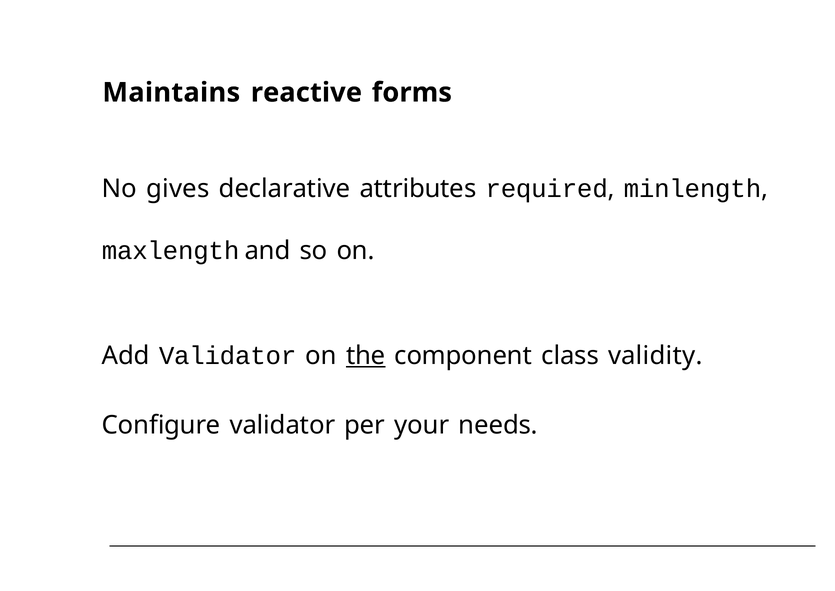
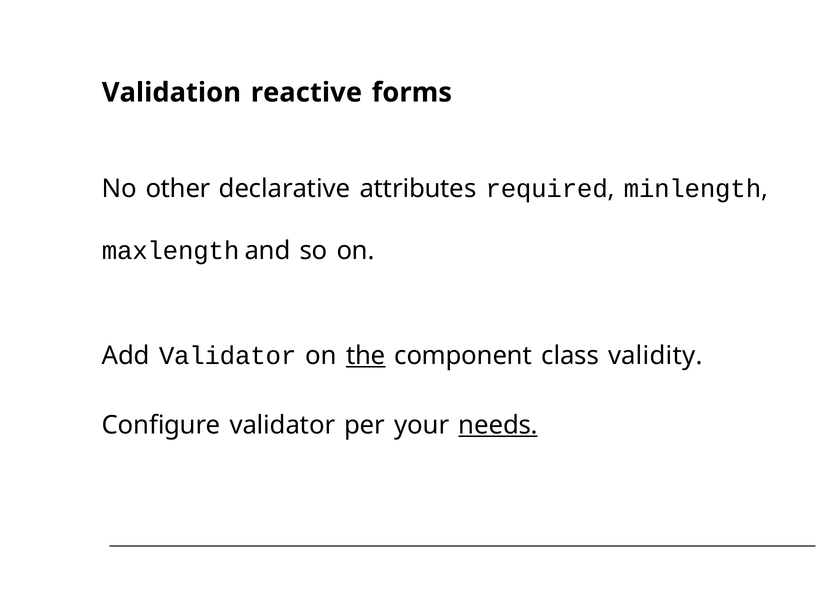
Maintains: Maintains -> Validation
gives: gives -> other
needs underline: none -> present
